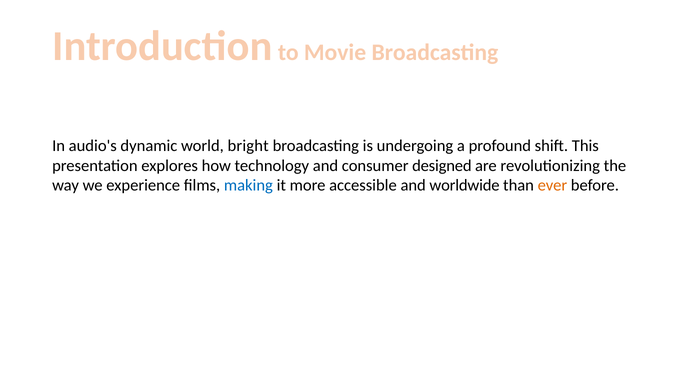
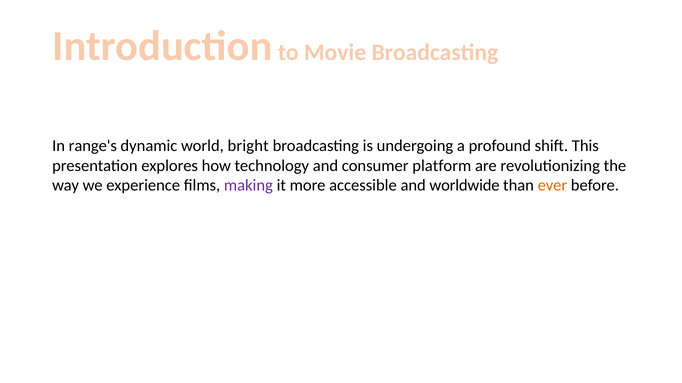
audio's: audio's -> range's
designed: designed -> platform
making colour: blue -> purple
